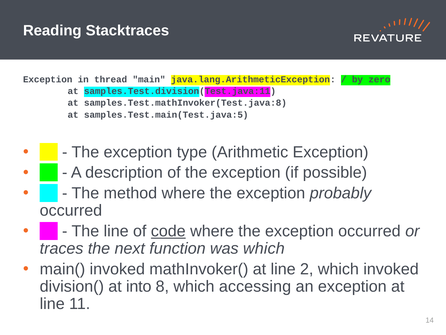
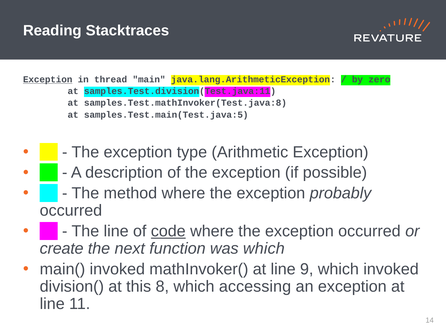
Exception at (48, 79) underline: none -> present
traces: traces -> create
2: 2 -> 9
into: into -> this
